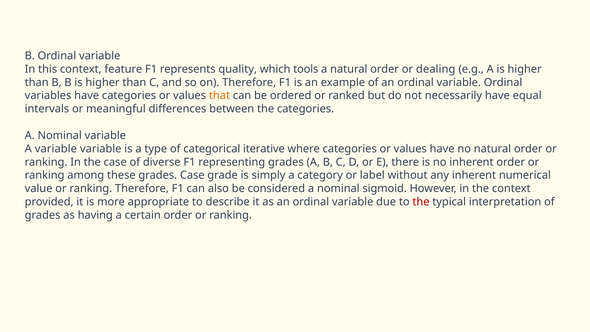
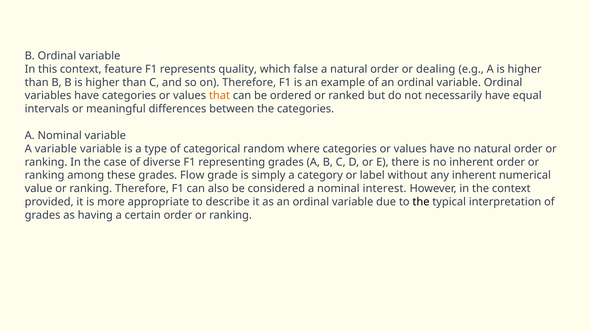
tools: tools -> false
iterative: iterative -> random
grades Case: Case -> Flow
sigmoid: sigmoid -> interest
the at (421, 202) colour: red -> black
